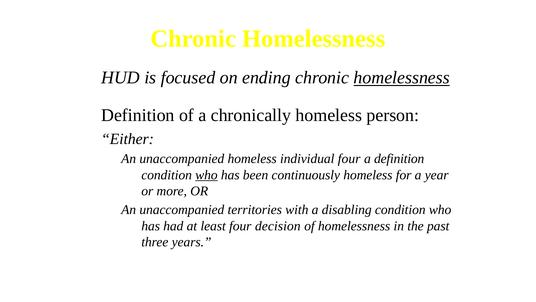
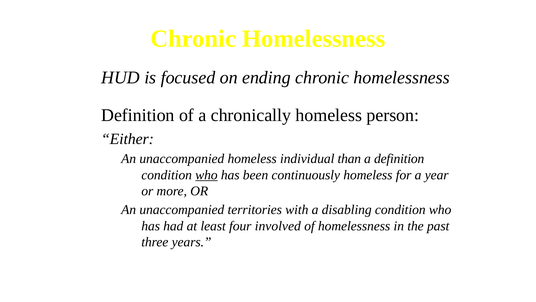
homelessness at (402, 78) underline: present -> none
individual four: four -> than
decision: decision -> involved
